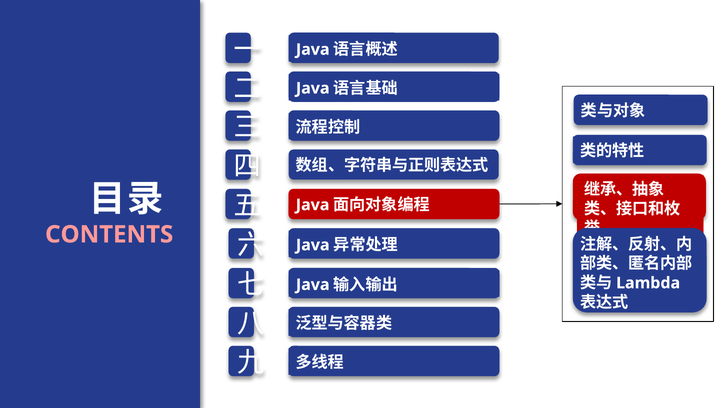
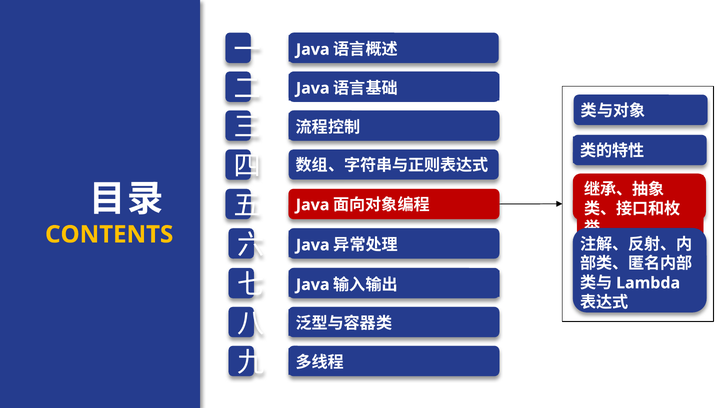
CONTENTS colour: pink -> yellow
